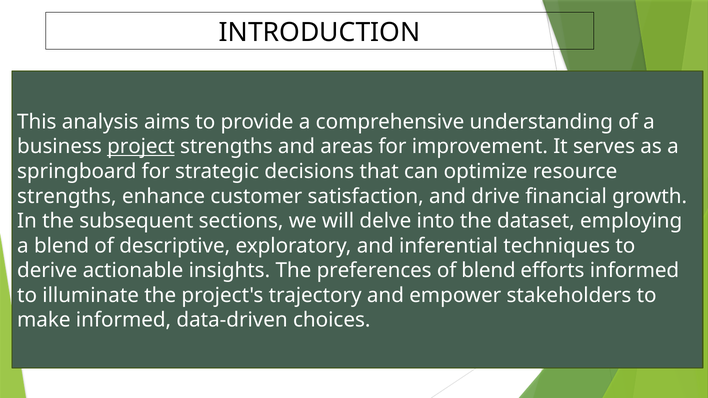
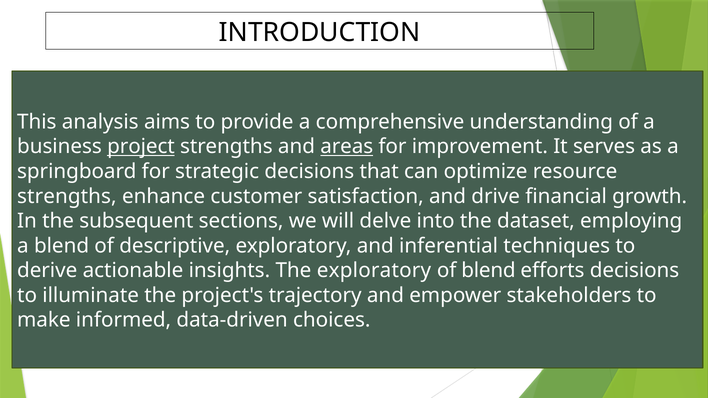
areas underline: none -> present
The preferences: preferences -> exploratory
efforts informed: informed -> decisions
